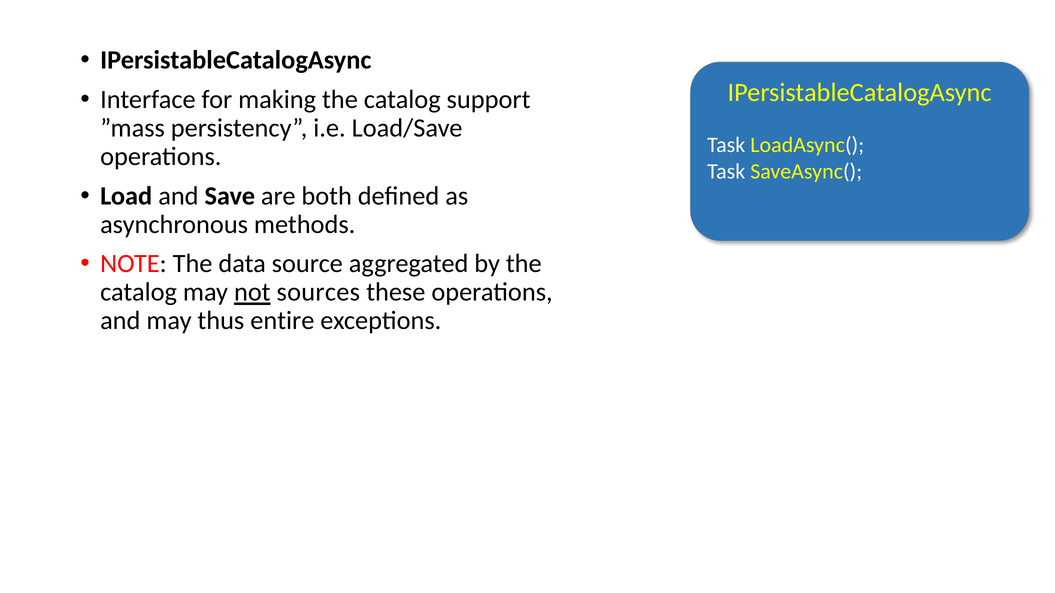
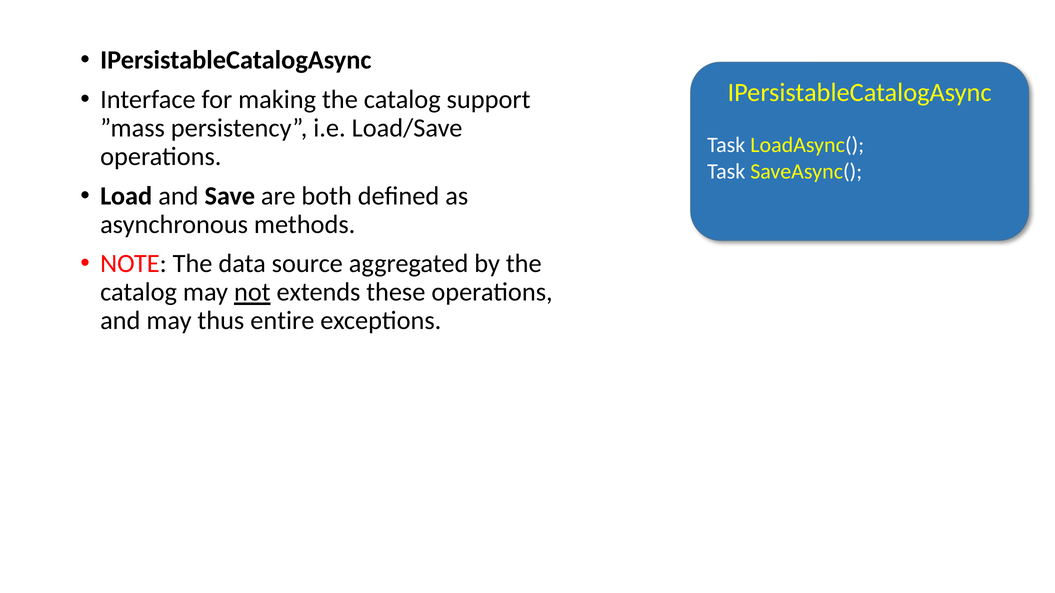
sources: sources -> extends
